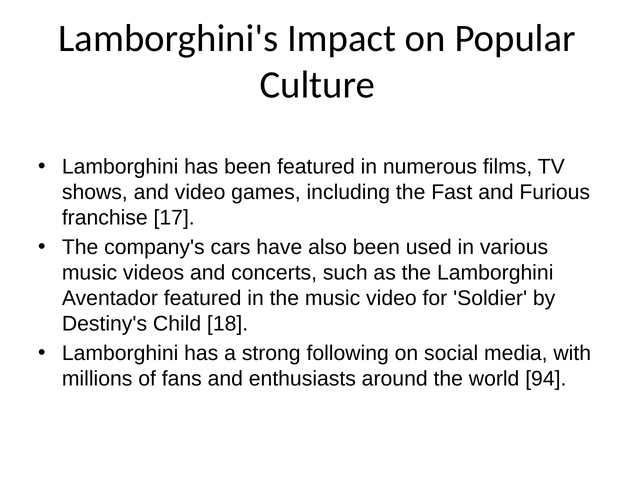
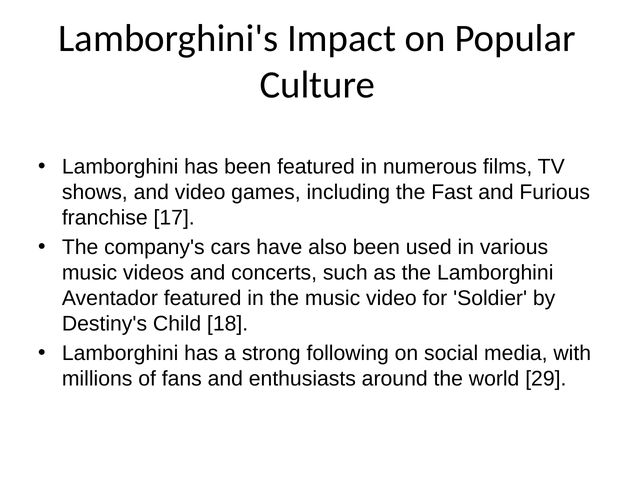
94: 94 -> 29
